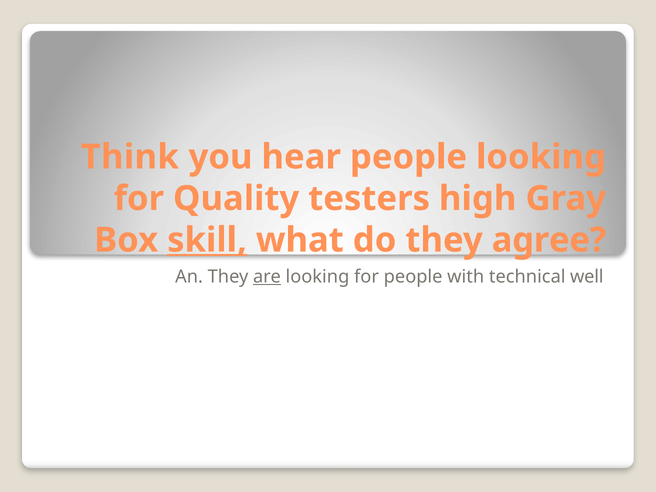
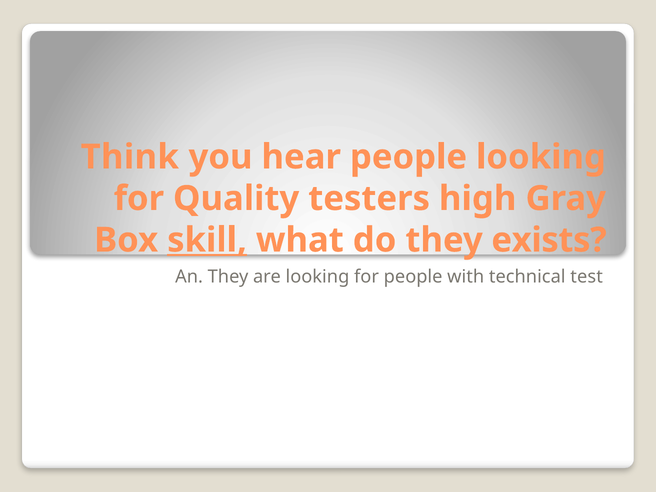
agree: agree -> exists
are underline: present -> none
well: well -> test
